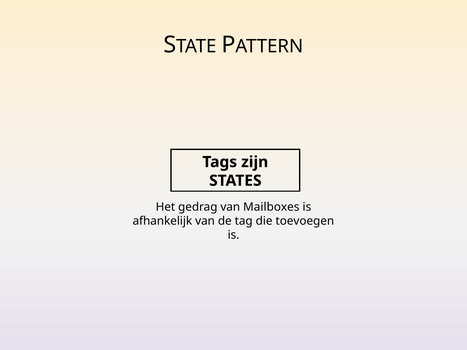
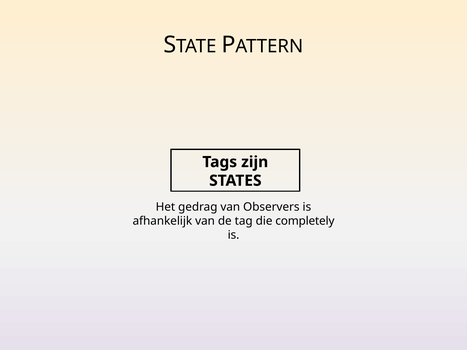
Mailboxes: Mailboxes -> Observers
toevoegen: toevoegen -> completely
